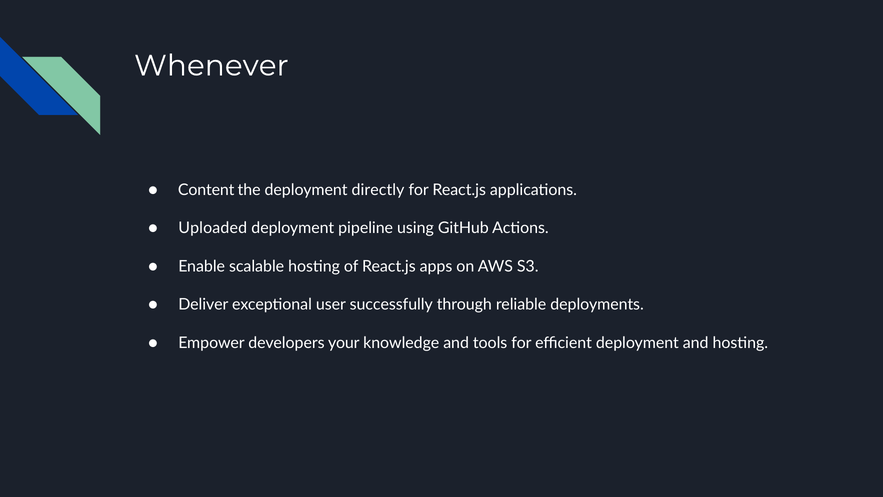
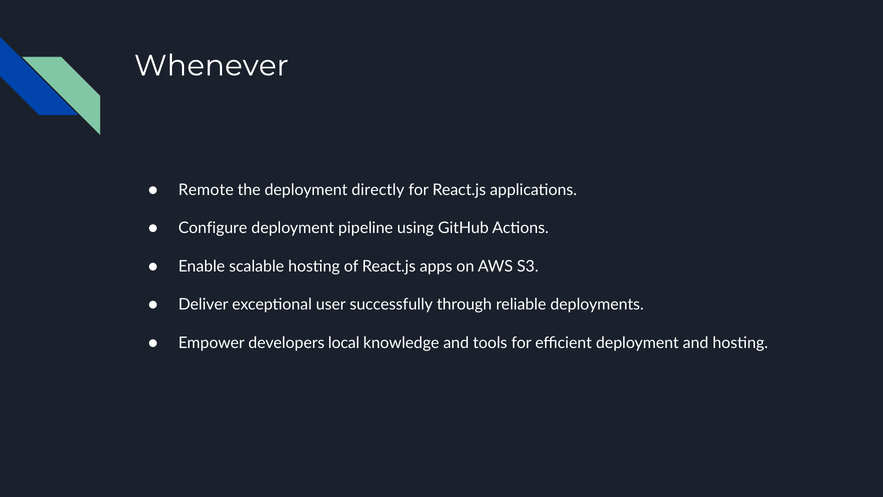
Content: Content -> Remote
Uploaded: Uploaded -> Configure
your: your -> local
